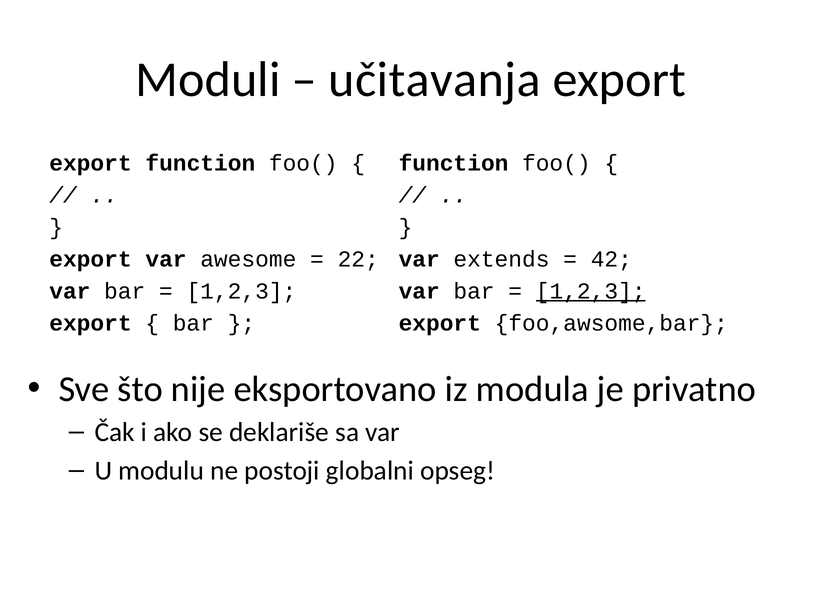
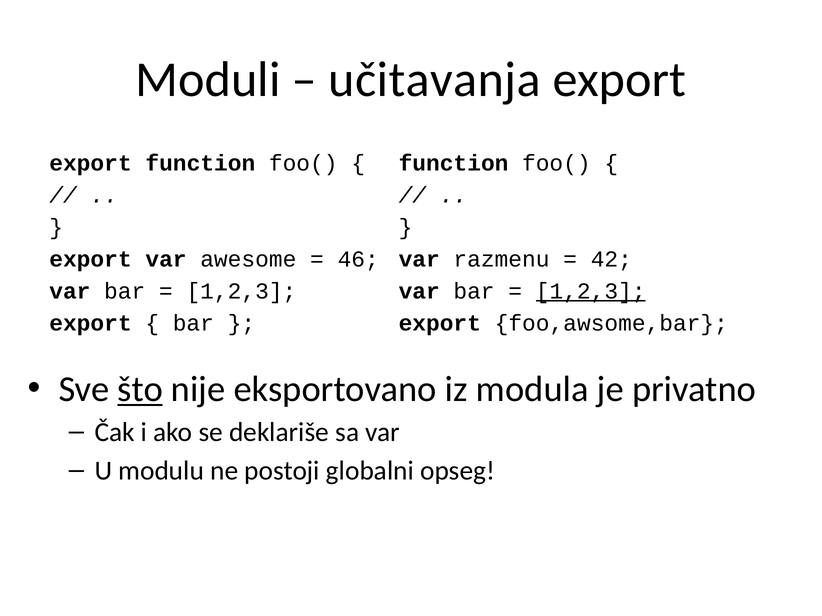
22: 22 -> 46
extends: extends -> razmenu
što underline: none -> present
